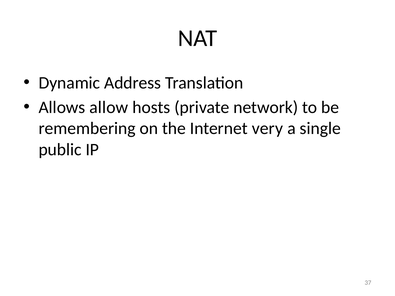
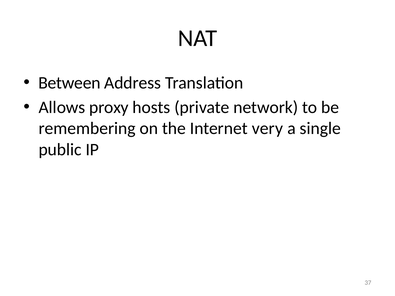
Dynamic: Dynamic -> Between
allow: allow -> proxy
